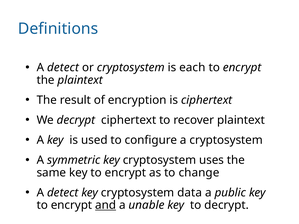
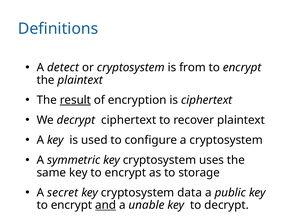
each: each -> from
result underline: none -> present
change: change -> storage
detect at (63, 193): detect -> secret
